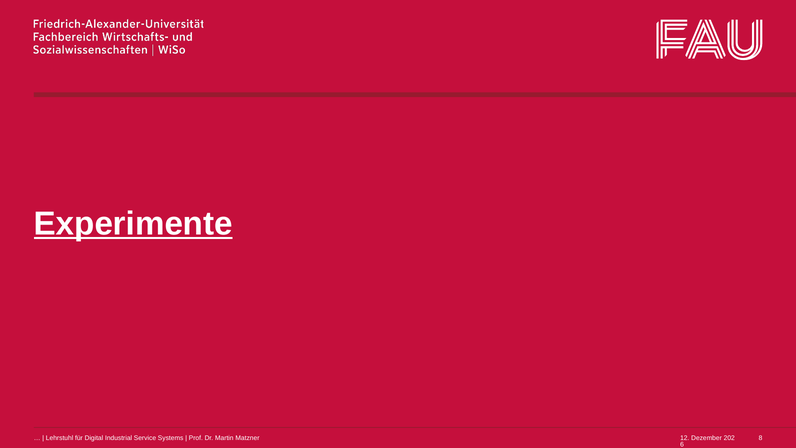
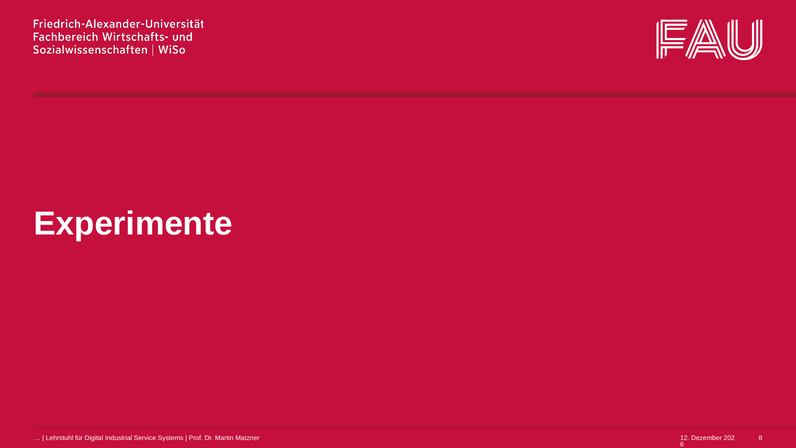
Experimente underline: present -> none
